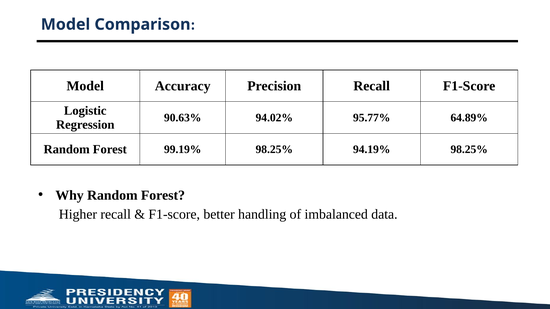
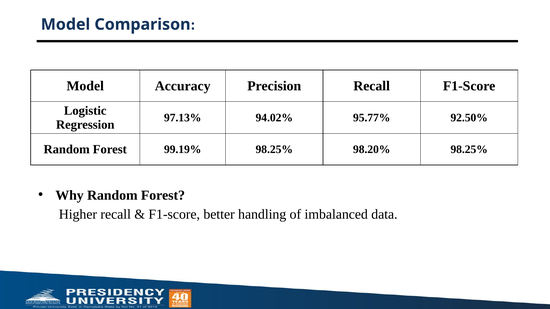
90.63%: 90.63% -> 97.13%
64.89%: 64.89% -> 92.50%
94.19%: 94.19% -> 98.20%
